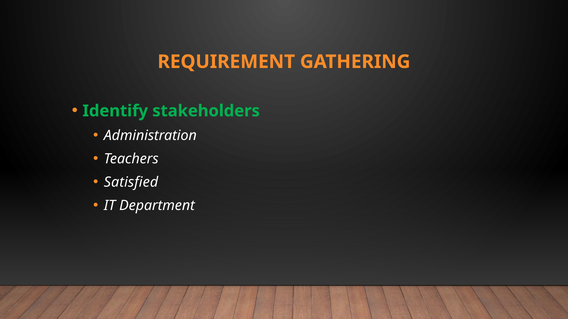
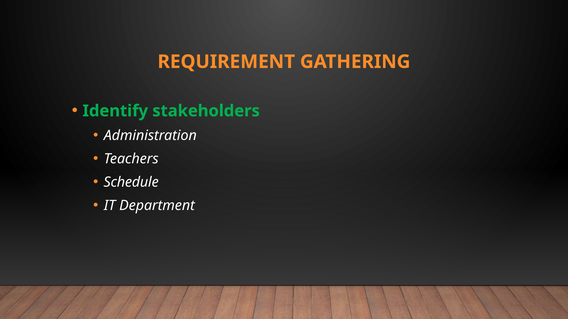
Satisfied: Satisfied -> Schedule
